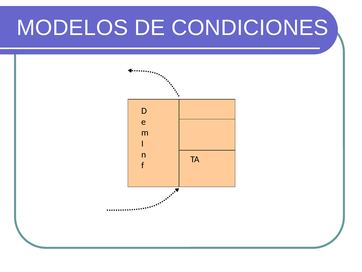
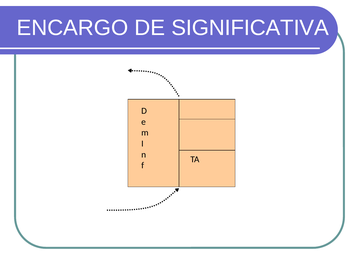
MODELOS: MODELOS -> ENCARGO
CONDICIONES: CONDICIONES -> SIGNIFICATIVA
